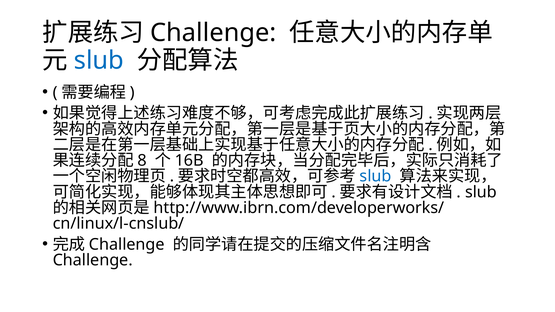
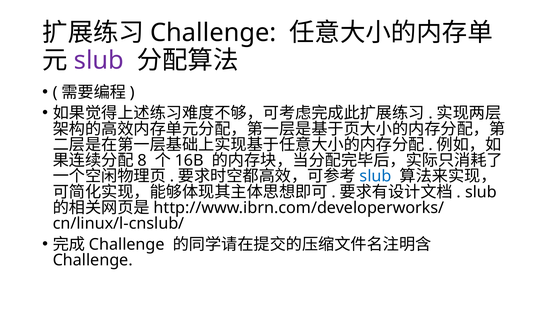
slub at (99, 60) colour: blue -> purple
